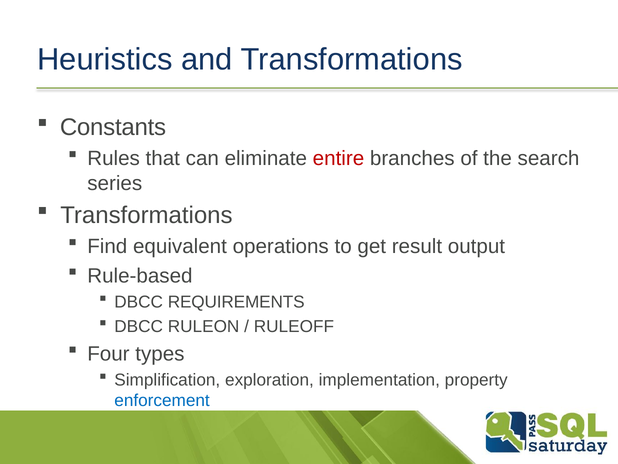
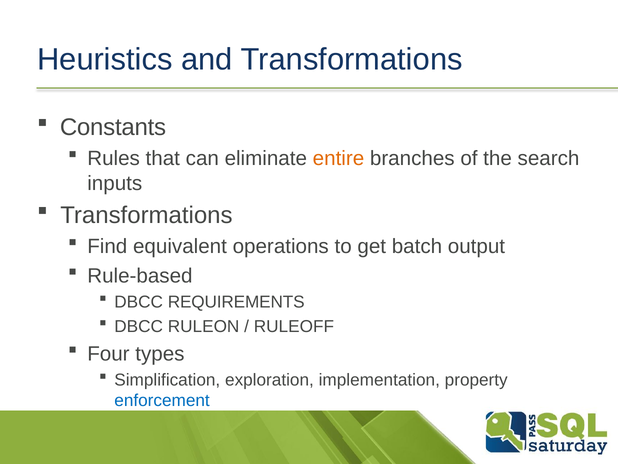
entire colour: red -> orange
series: series -> inputs
result: result -> batch
